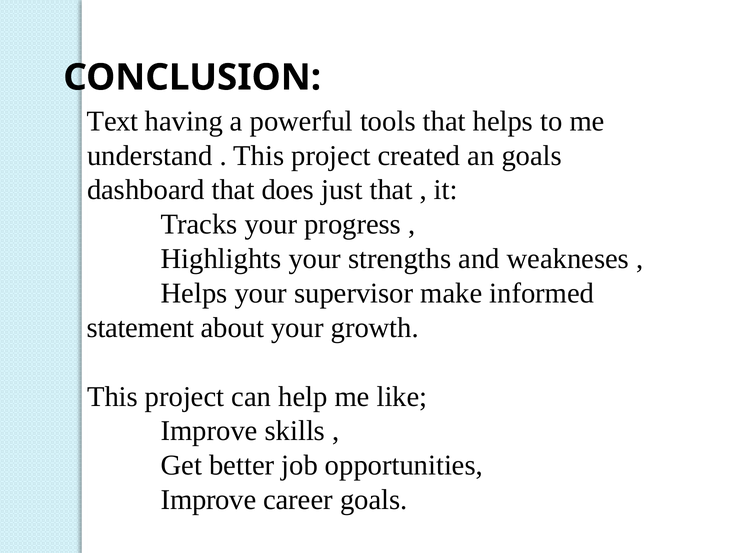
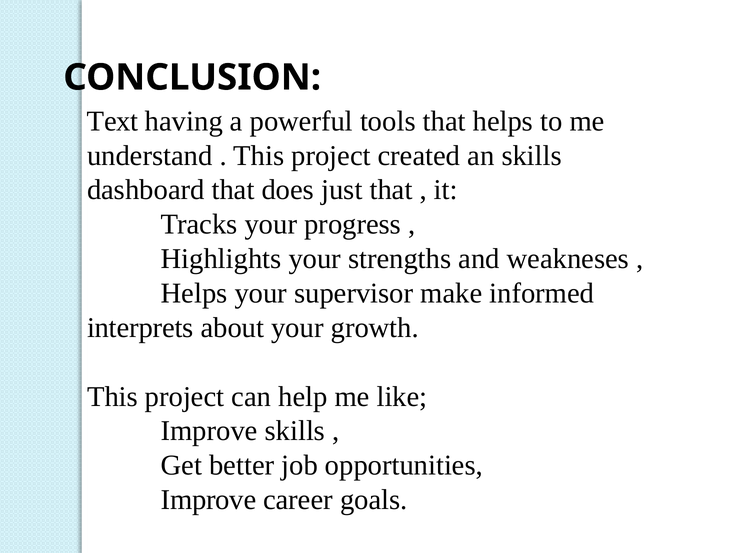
an goals: goals -> skills
statement: statement -> interprets
